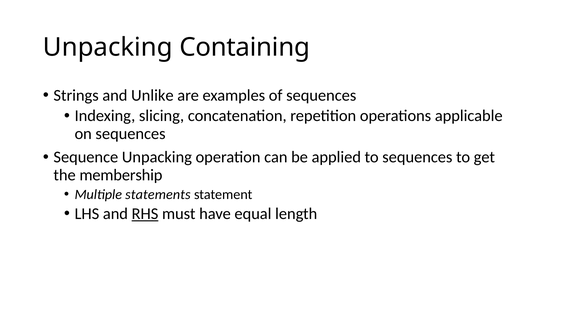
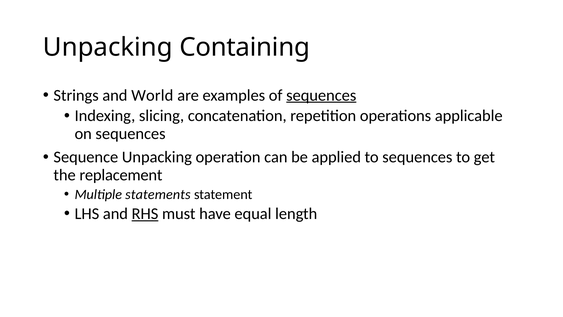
Unlike: Unlike -> World
sequences at (321, 95) underline: none -> present
membership: membership -> replacement
